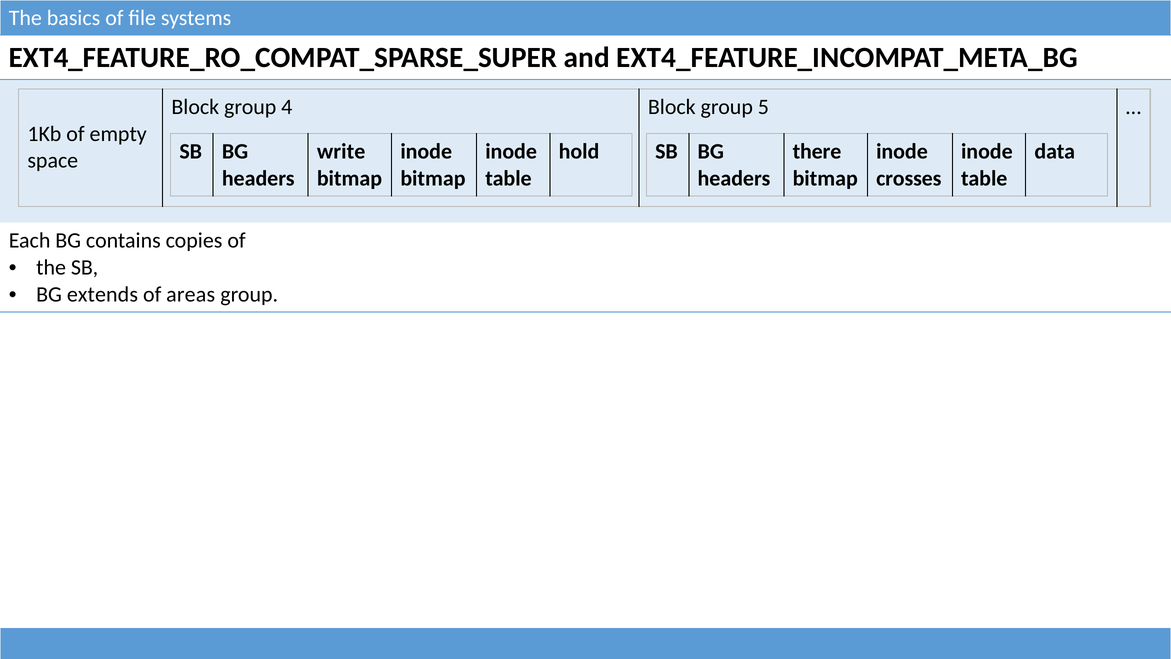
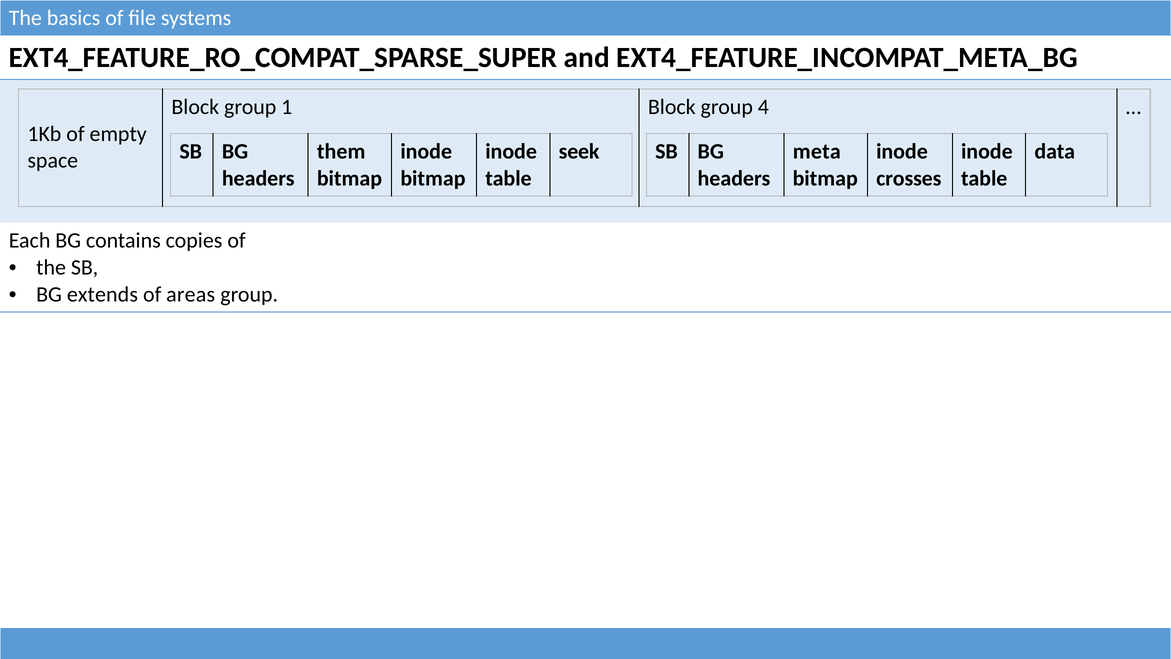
4: 4 -> 1
5: 5 -> 4
write: write -> them
hold: hold -> seek
there: there -> meta
